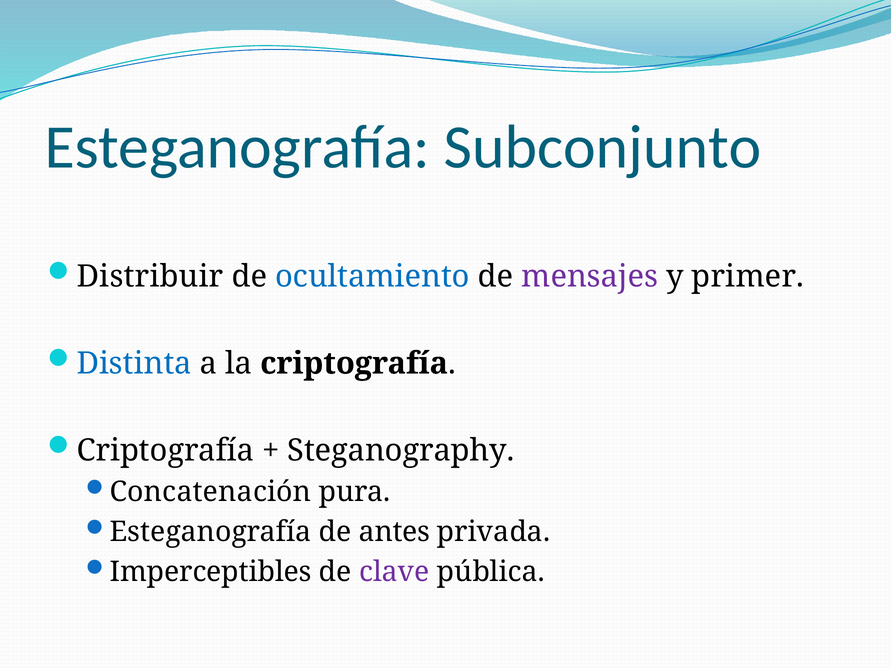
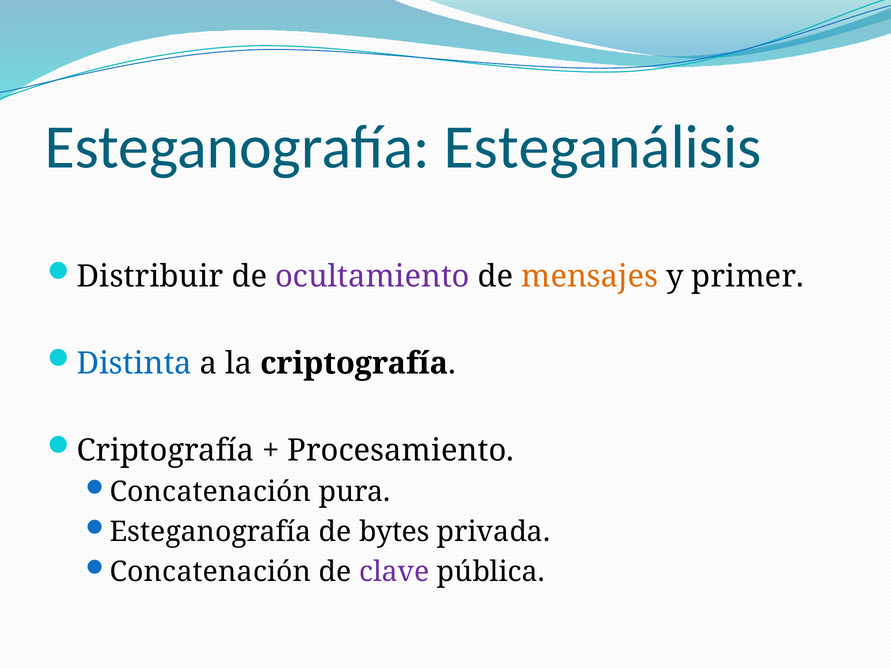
Subconjunto: Subconjunto -> Esteganálisis
ocultamiento colour: blue -> purple
mensajes colour: purple -> orange
Steganography: Steganography -> Procesamiento
antes: antes -> bytes
Imperceptibles at (211, 572): Imperceptibles -> Concatenación
